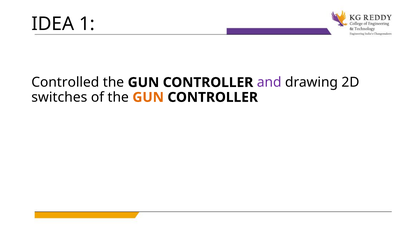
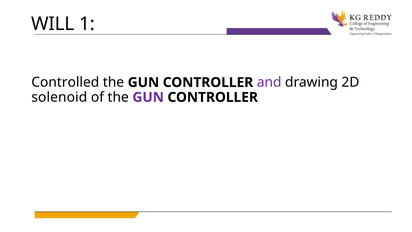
IDEA: IDEA -> WILL
switches: switches -> solenoid
GUN at (148, 97) colour: orange -> purple
